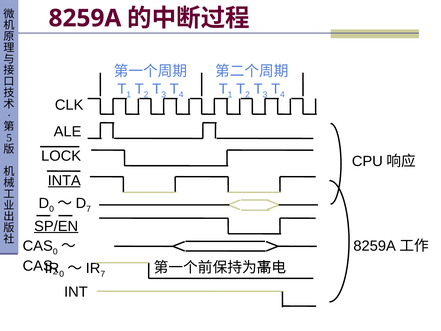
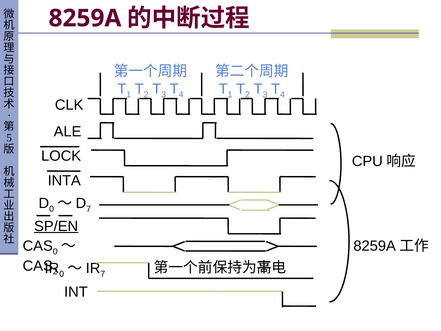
INTA underline: present -> none
